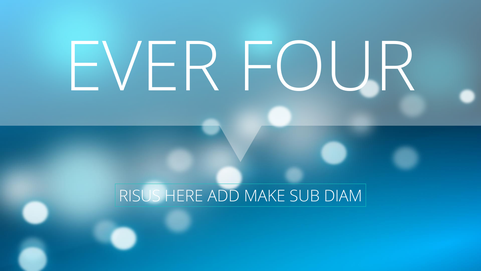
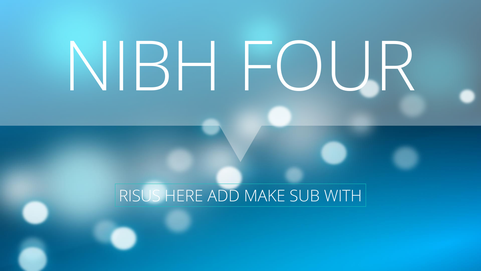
EVER: EVER -> NIBH
DIAM: DIAM -> WITH
